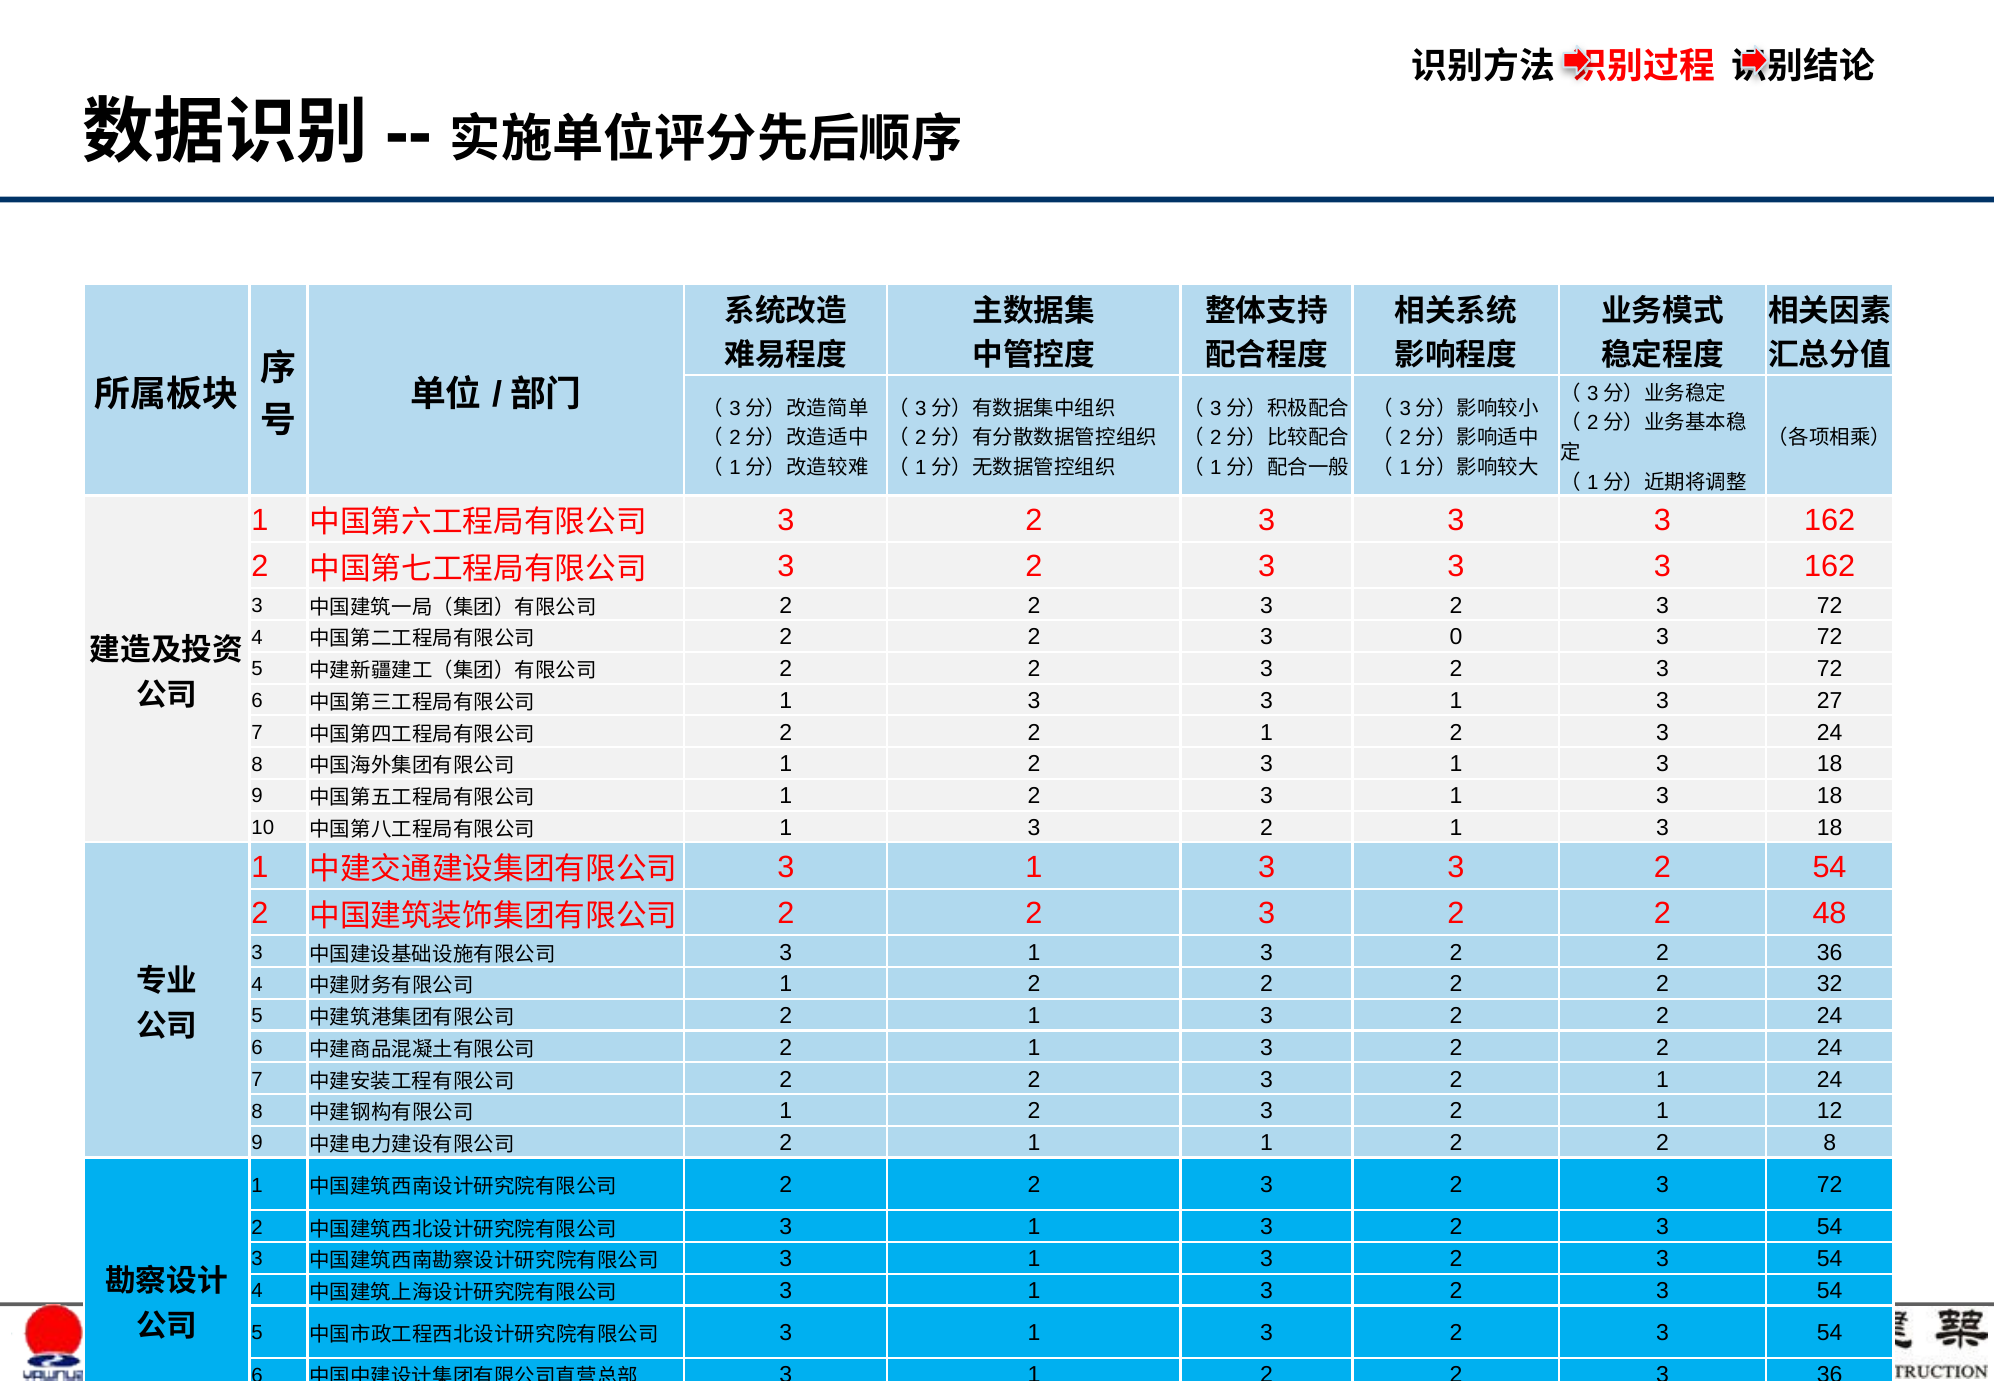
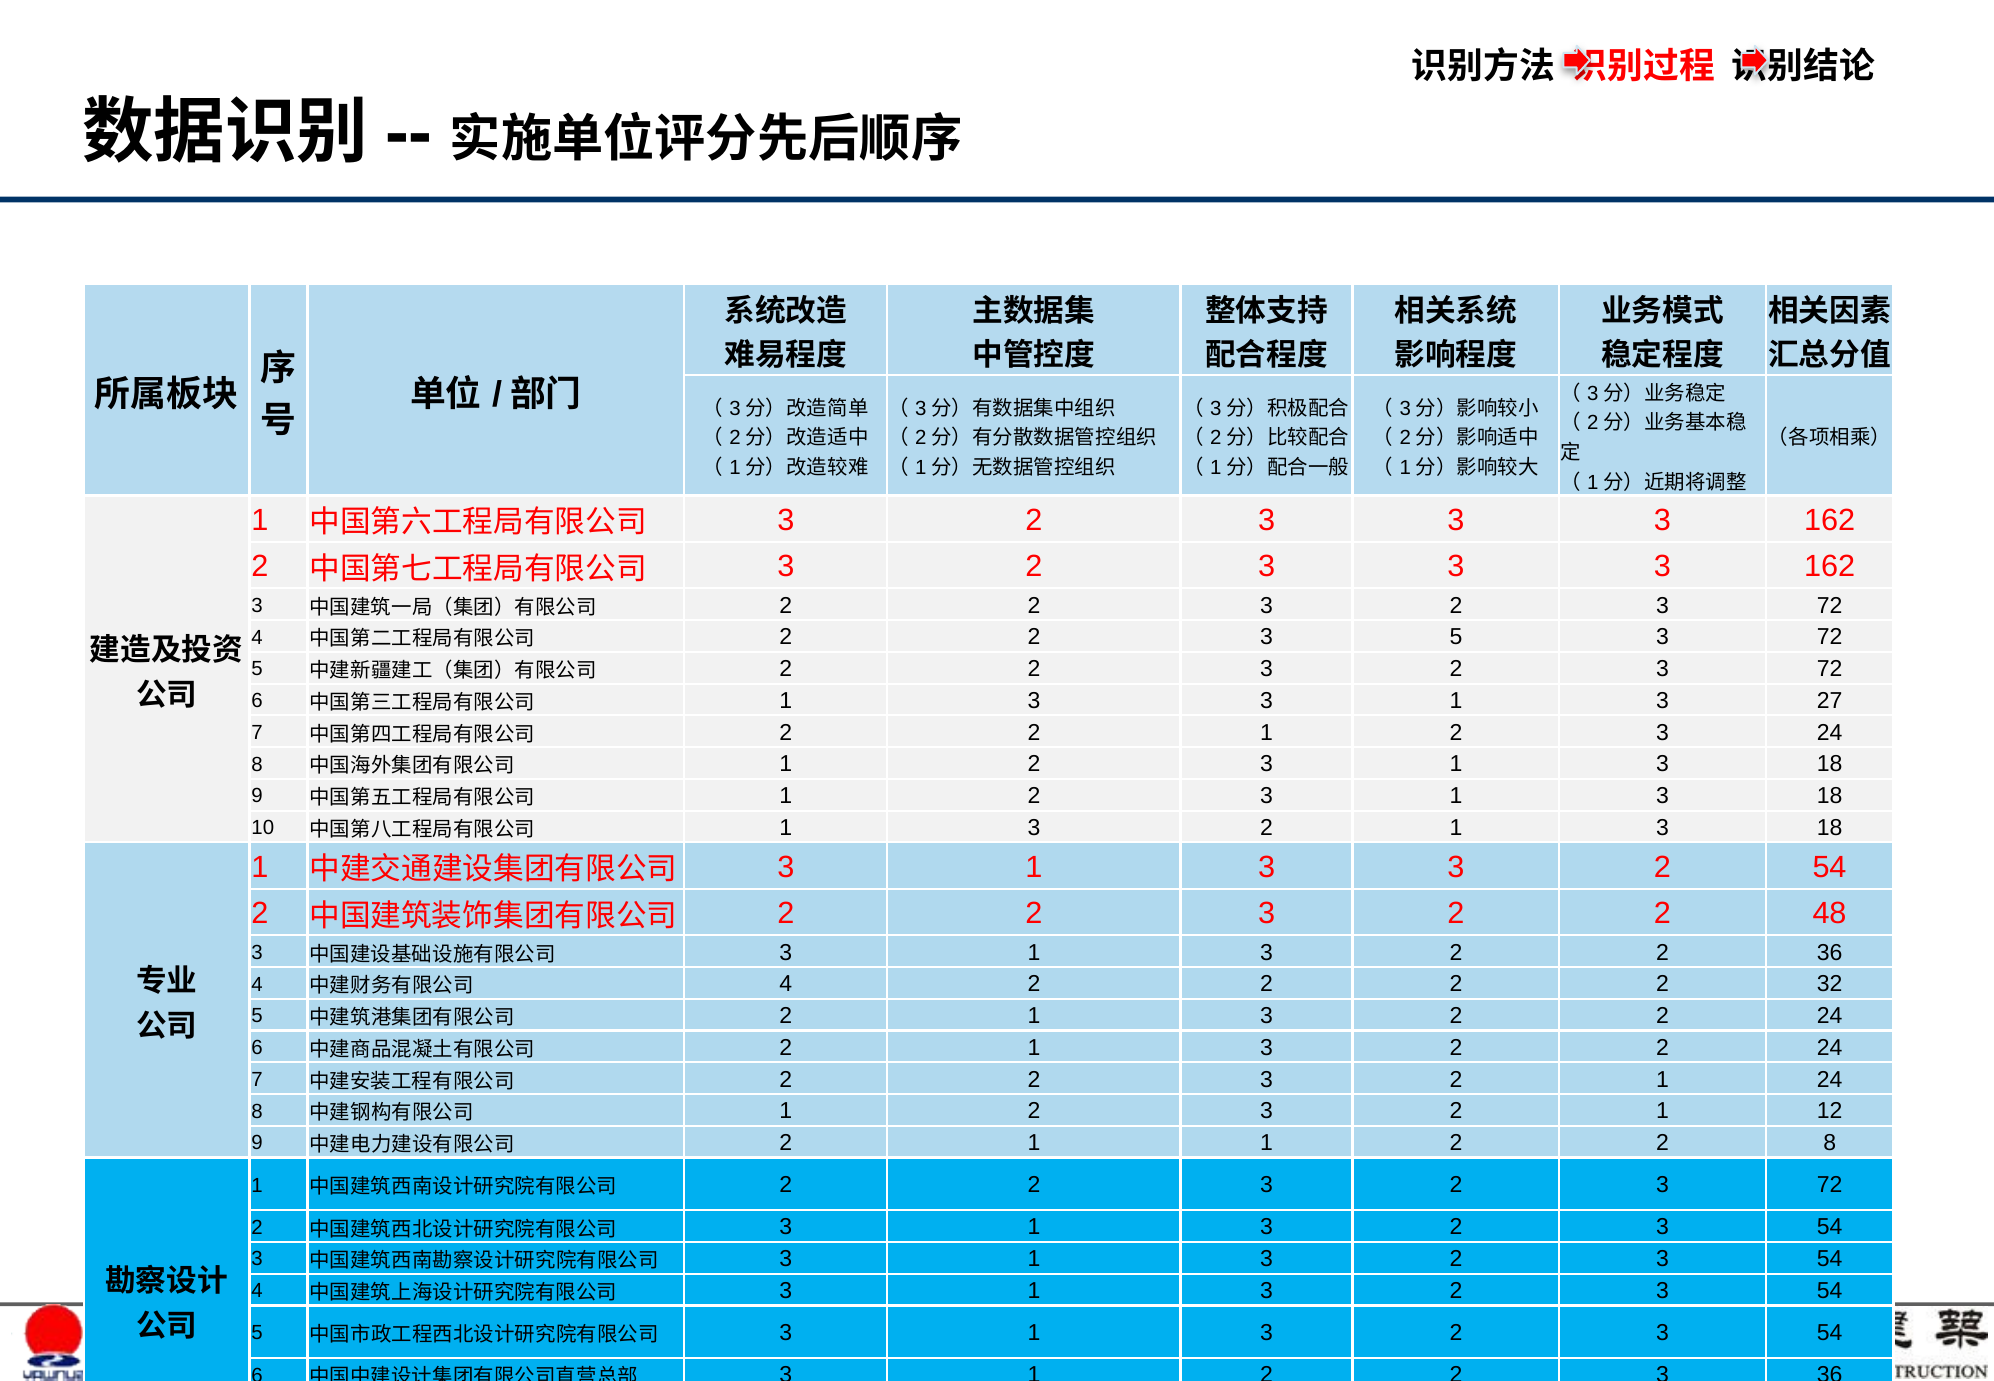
3 0: 0 -> 5
1 at (786, 984): 1 -> 4
